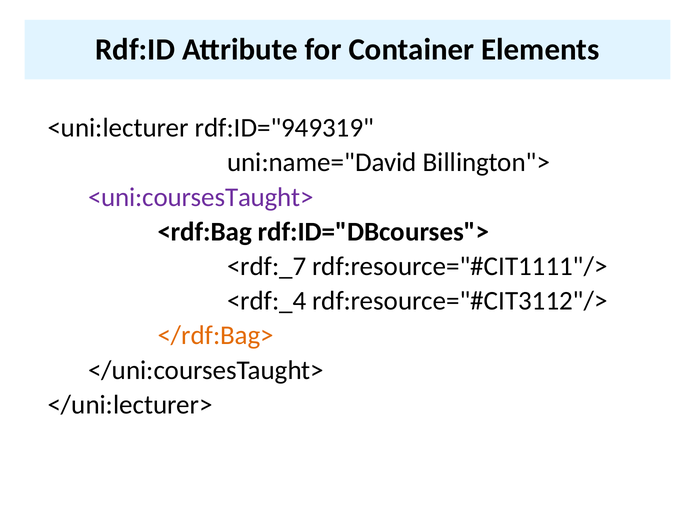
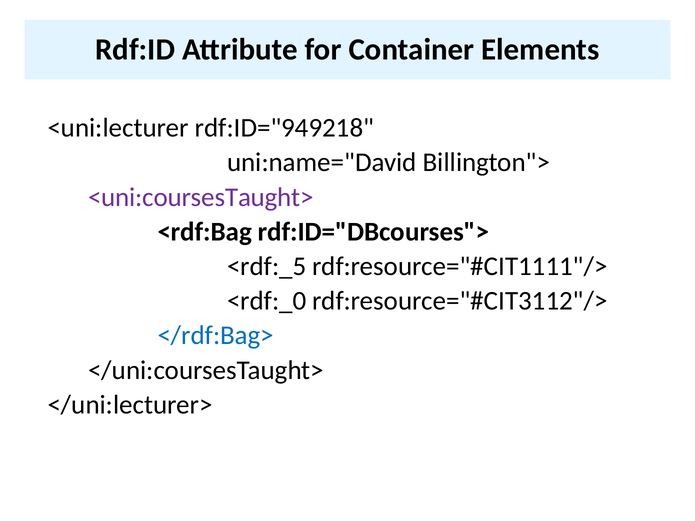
rdf:ID="949319: rdf:ID="949319 -> rdf:ID="949218
<rdf:_7: <rdf:_7 -> <rdf:_5
<rdf:_4: <rdf:_4 -> <rdf:_0
</rdf:Bag> colour: orange -> blue
